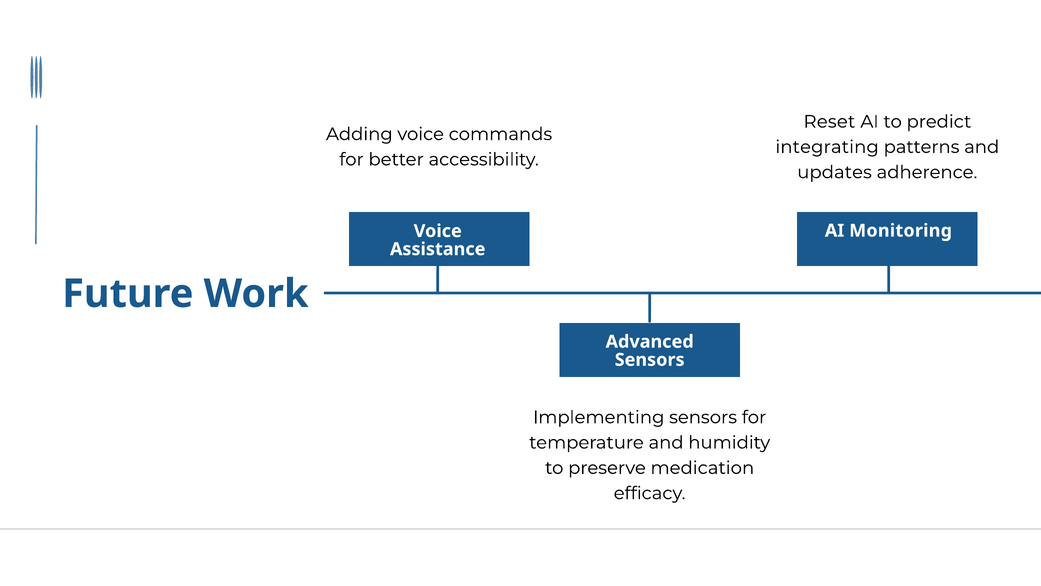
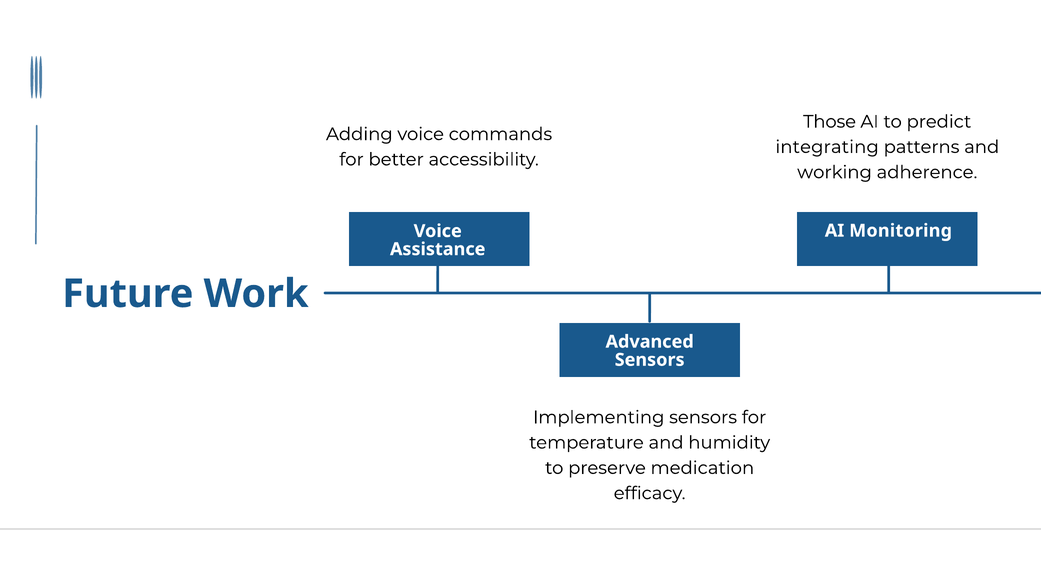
Reset: Reset -> Those
updates: updates -> working
